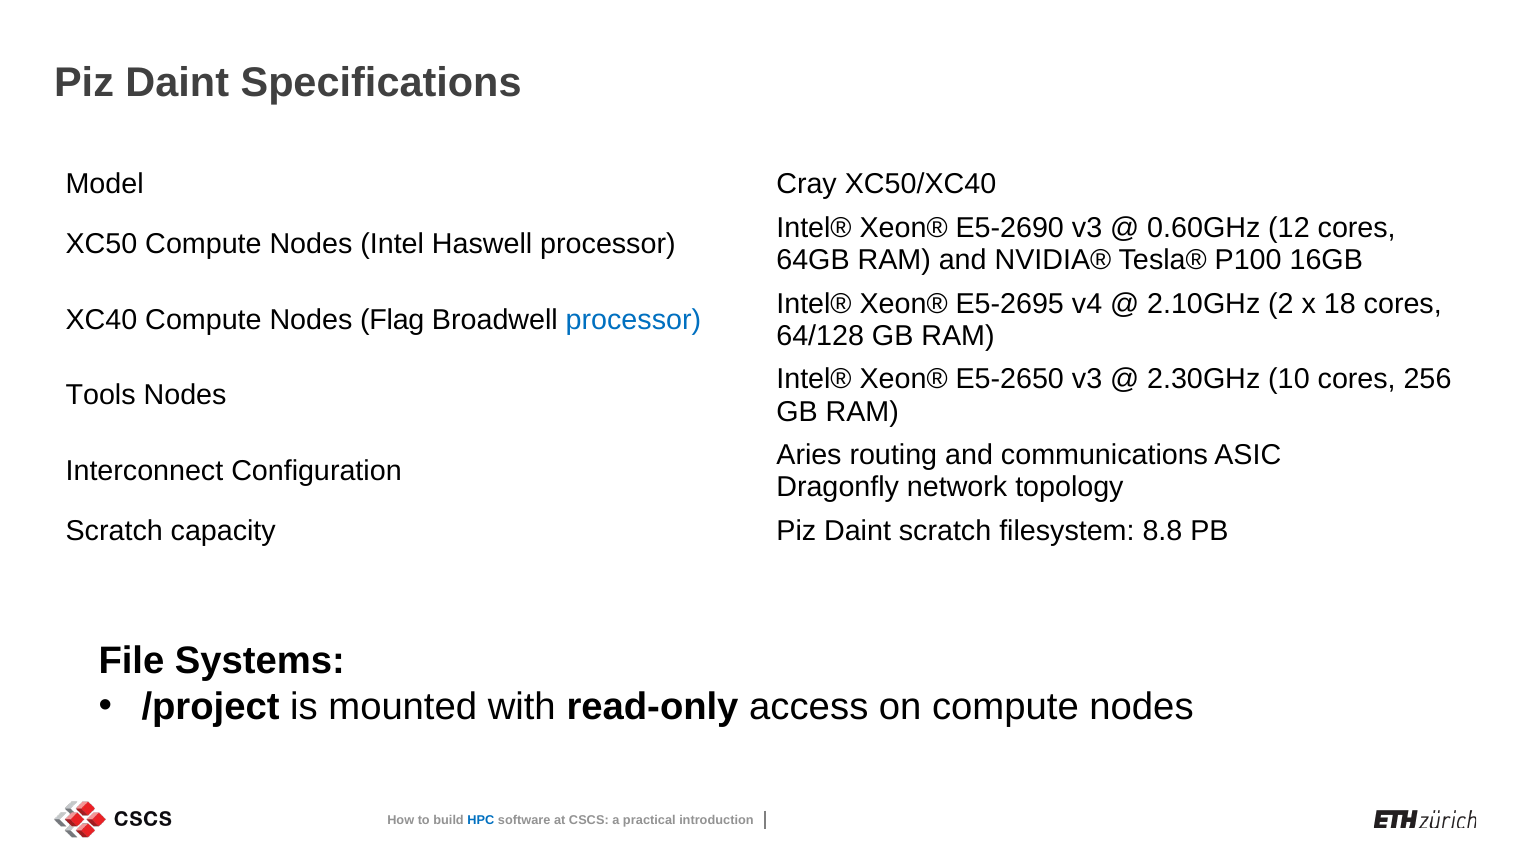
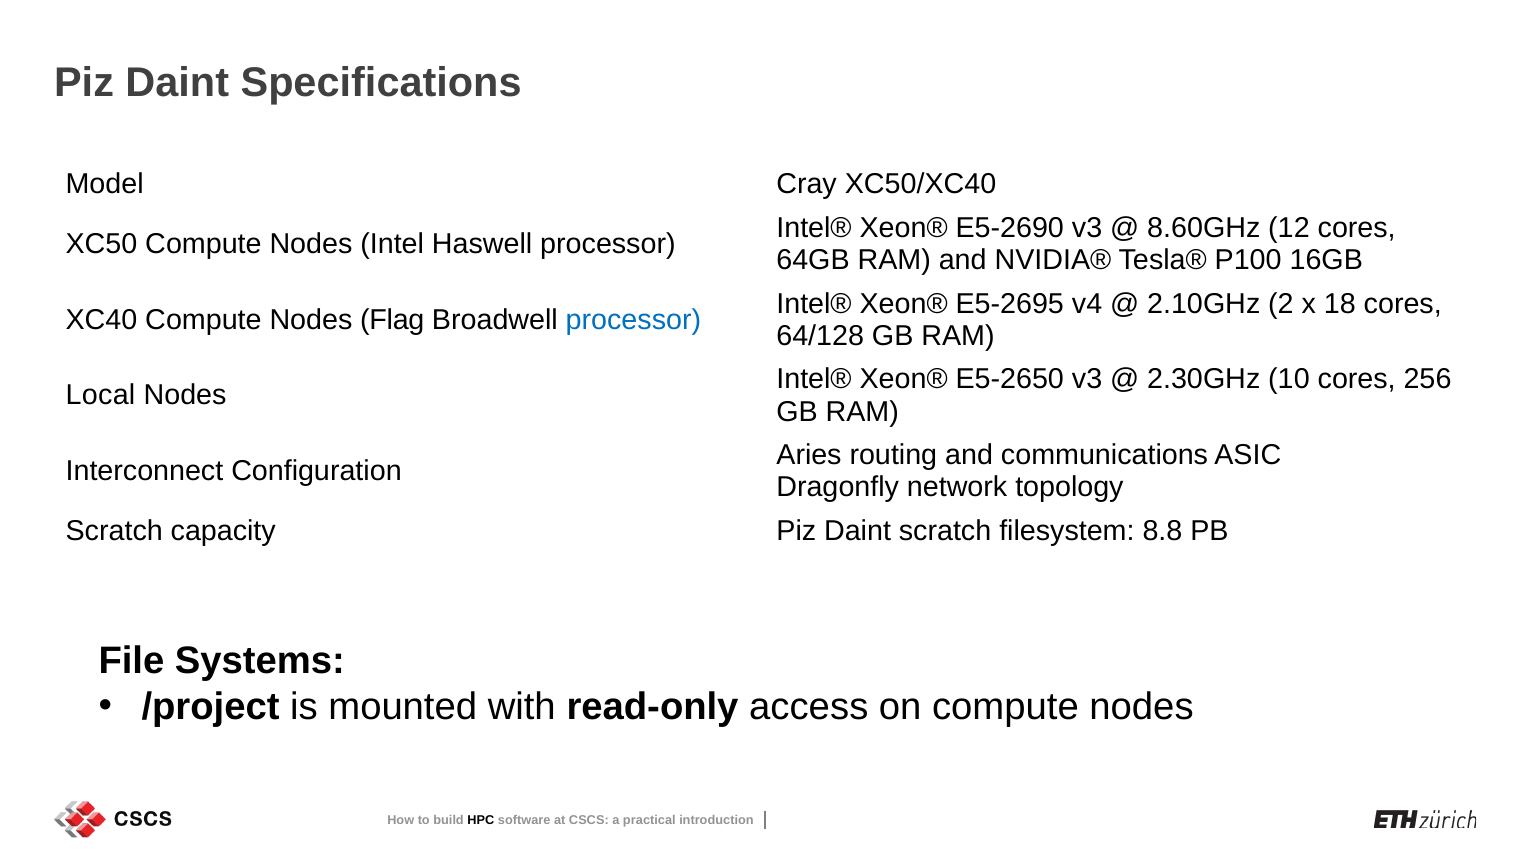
0.60GHz: 0.60GHz -> 8.60GHz
Tools: Tools -> Local
HPC colour: blue -> black
